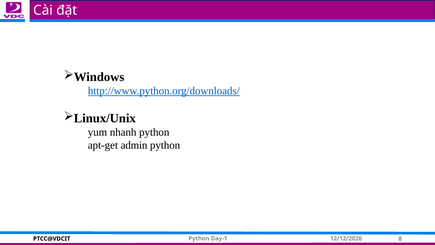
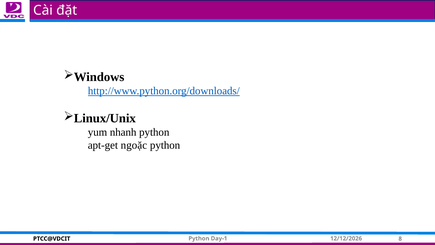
admin: admin -> ngoặc
